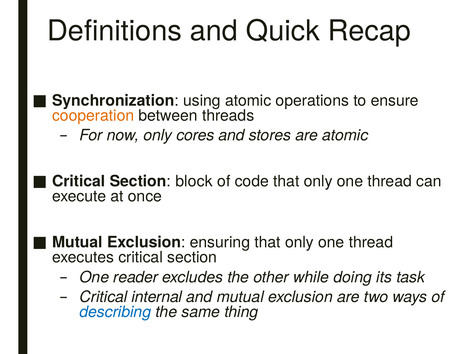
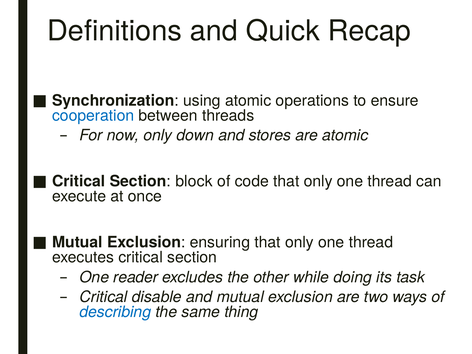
cooperation colour: orange -> blue
cores: cores -> down
internal: internal -> disable
